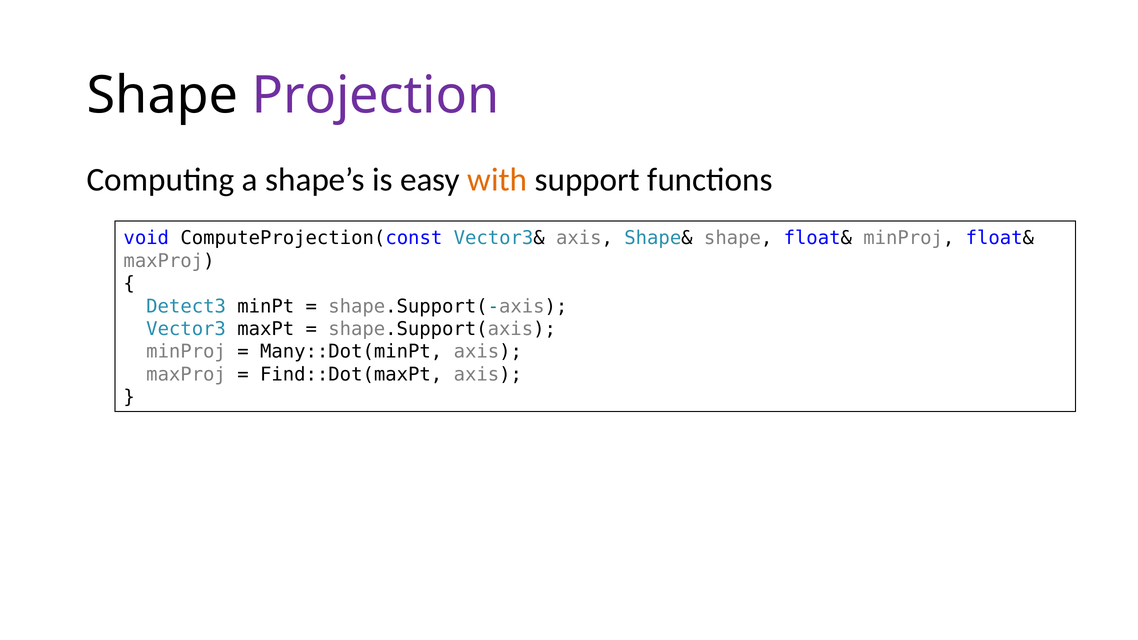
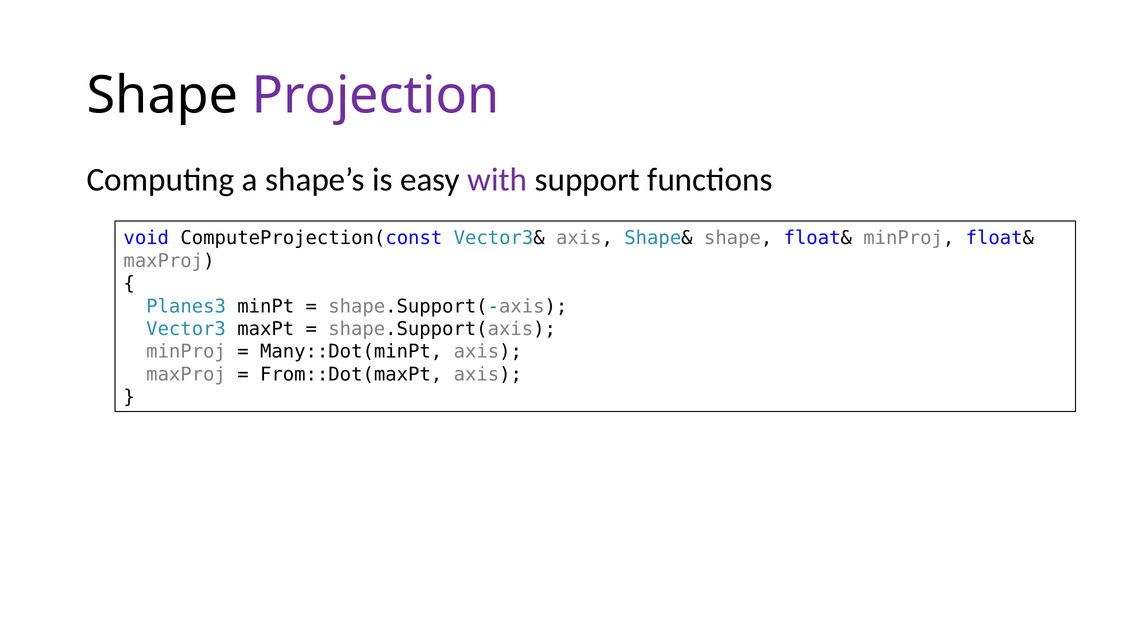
with colour: orange -> purple
Detect3: Detect3 -> Planes3
Find::Dot(maxPt: Find::Dot(maxPt -> From::Dot(maxPt
